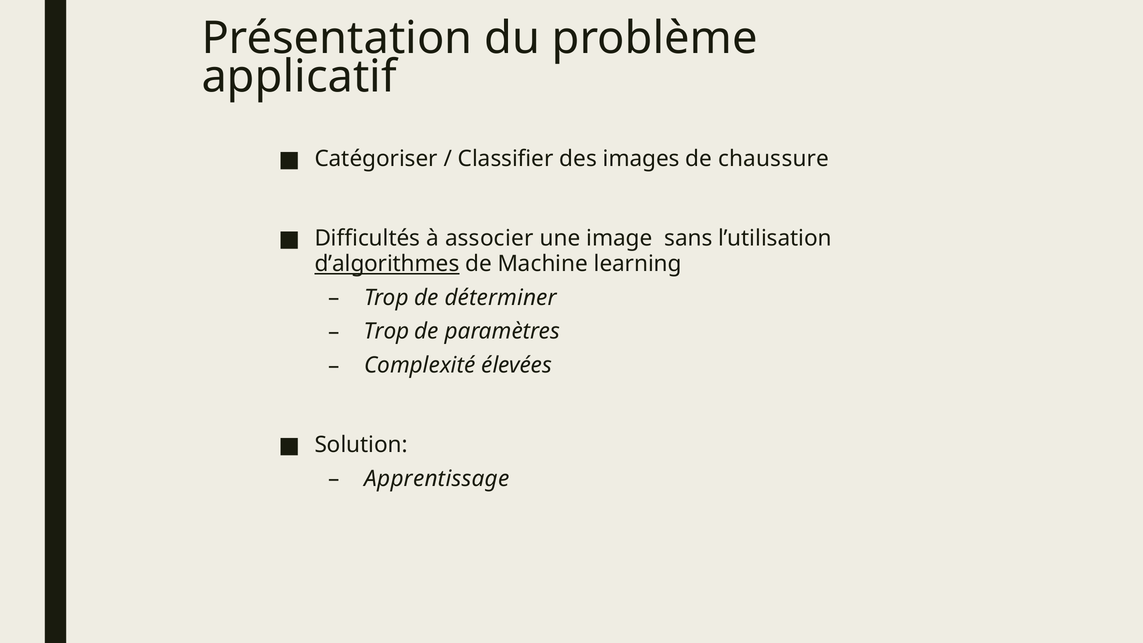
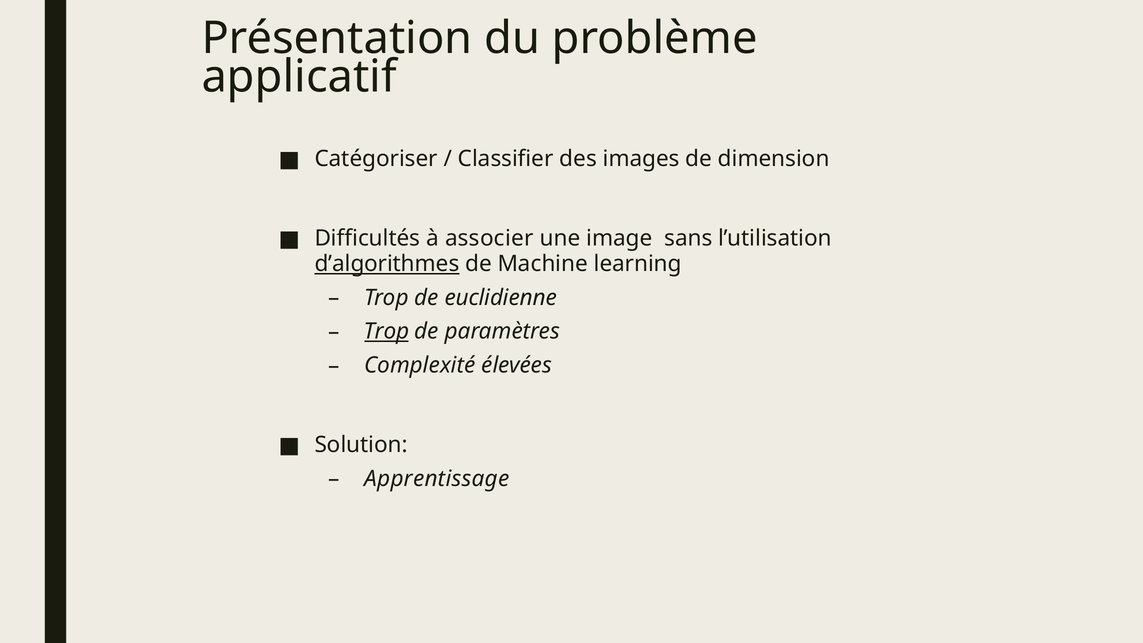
chaussure: chaussure -> dimension
déterminer: déterminer -> euclidienne
Trop at (387, 331) underline: none -> present
